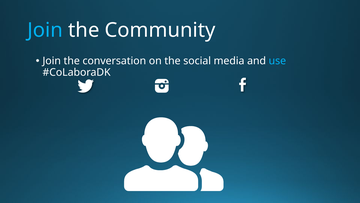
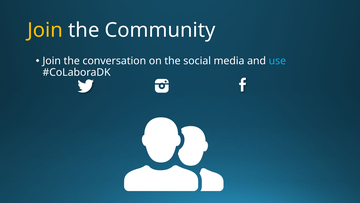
Join at (45, 30) colour: light blue -> yellow
